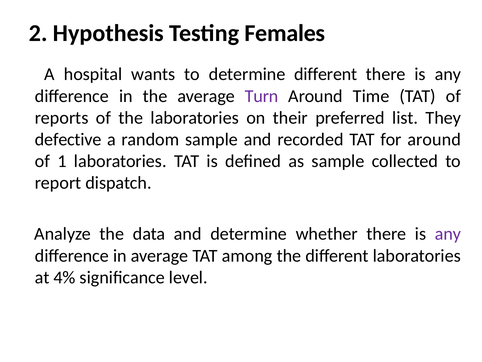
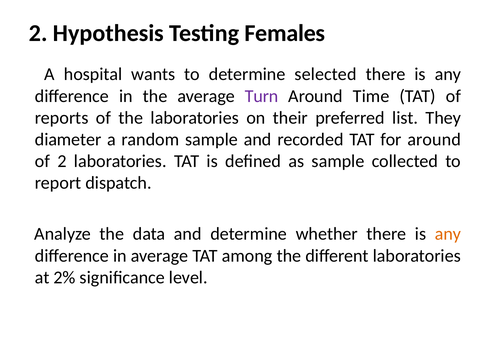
determine different: different -> selected
defective: defective -> diameter
of 1: 1 -> 2
any at (448, 234) colour: purple -> orange
4%: 4% -> 2%
